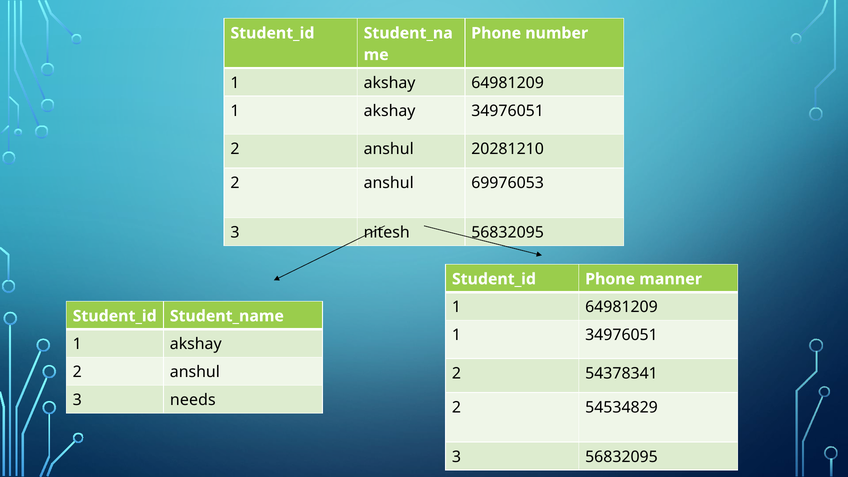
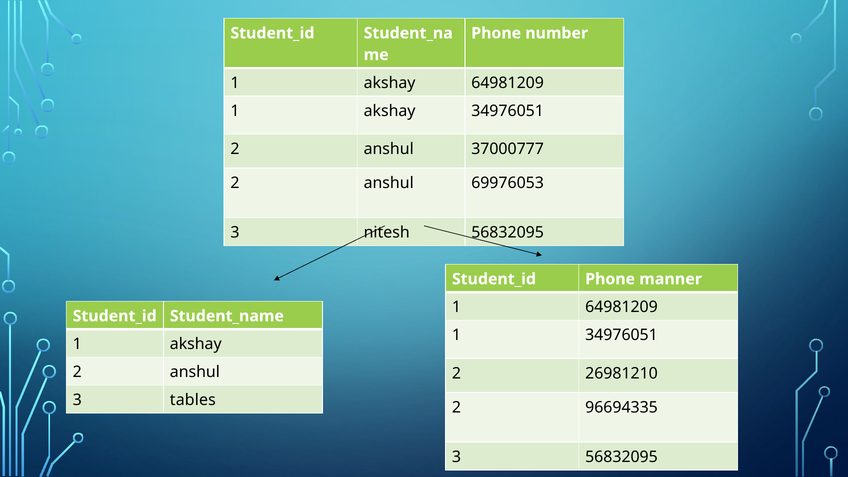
20281210: 20281210 -> 37000777
54378341: 54378341 -> 26981210
needs: needs -> tables
54534829: 54534829 -> 96694335
